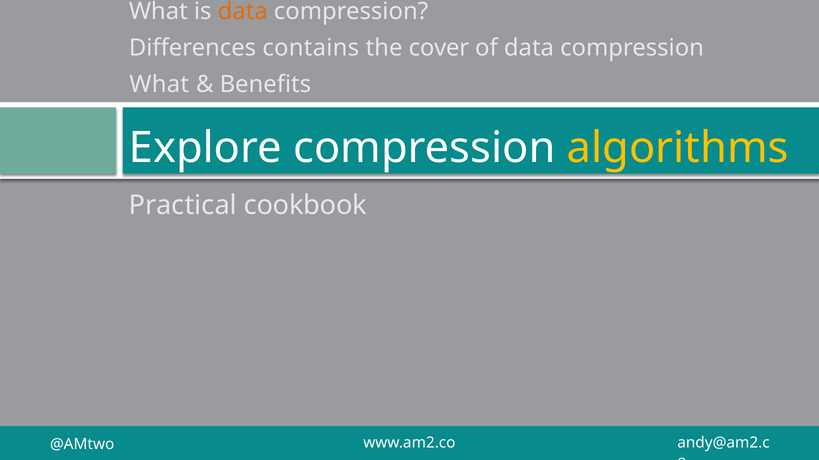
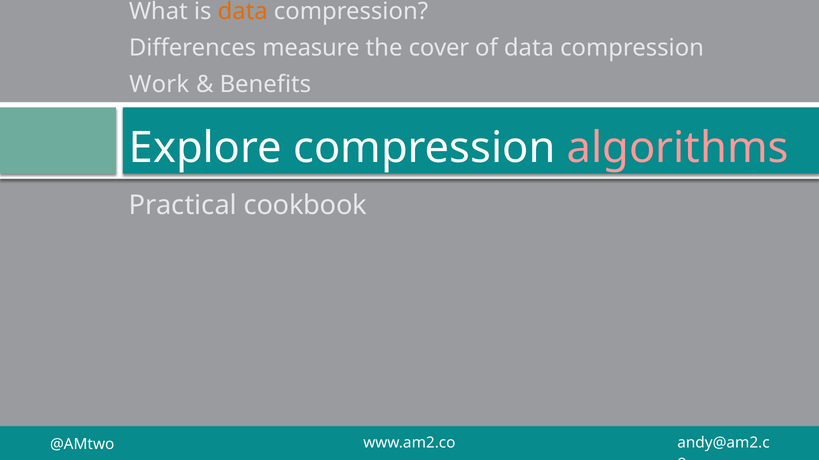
contains: contains -> measure
What at (159, 84): What -> Work
algorithms colour: yellow -> pink
